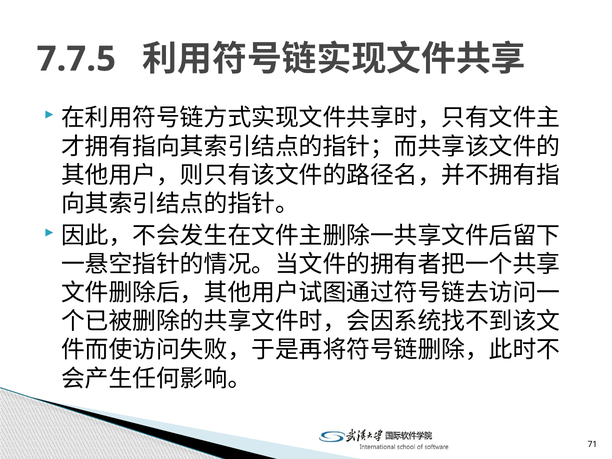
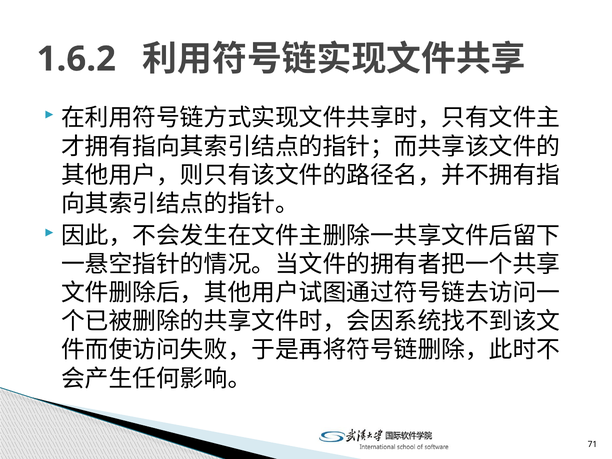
7.7.5: 7.7.5 -> 1.6.2
